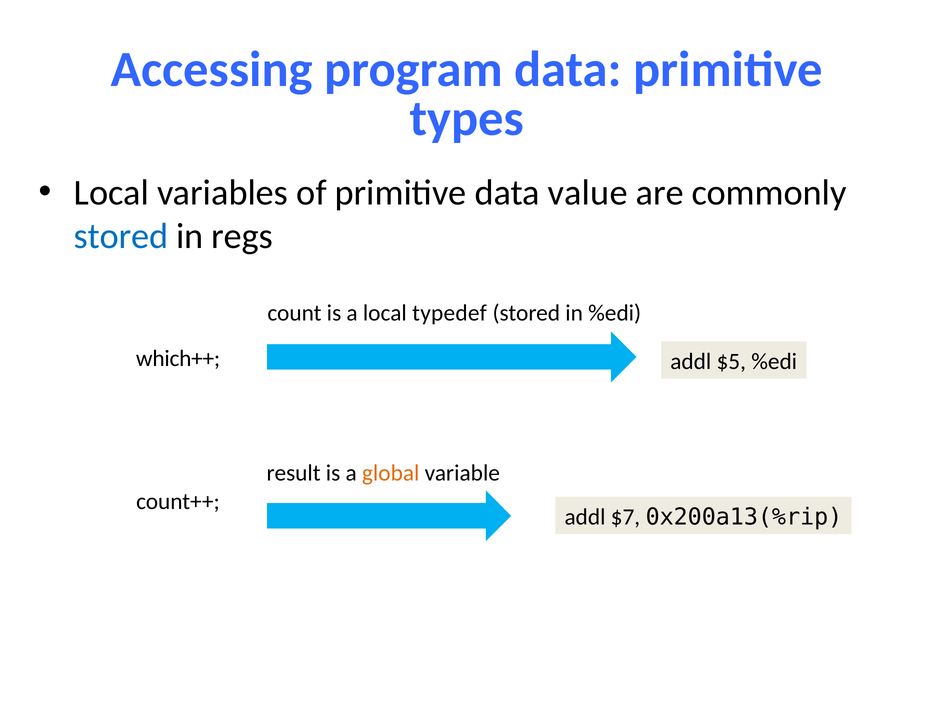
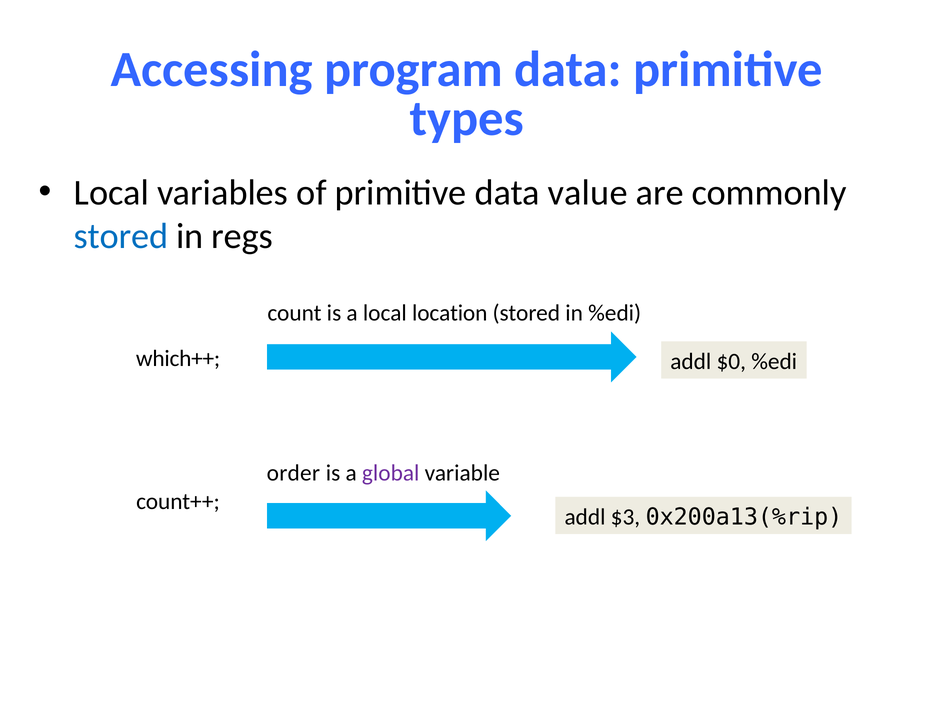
typedef: typedef -> location
$5: $5 -> $0
result: result -> order
global colour: orange -> purple
$7: $7 -> $3
